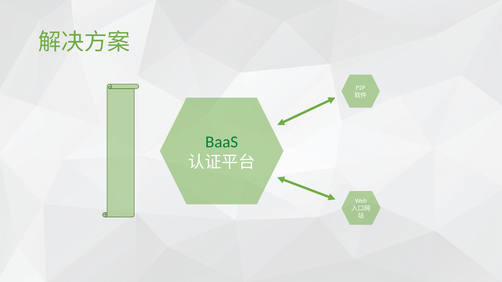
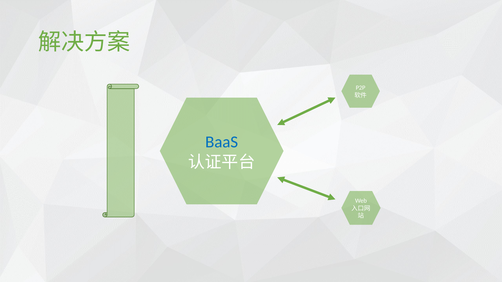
BaaS colour: green -> blue
